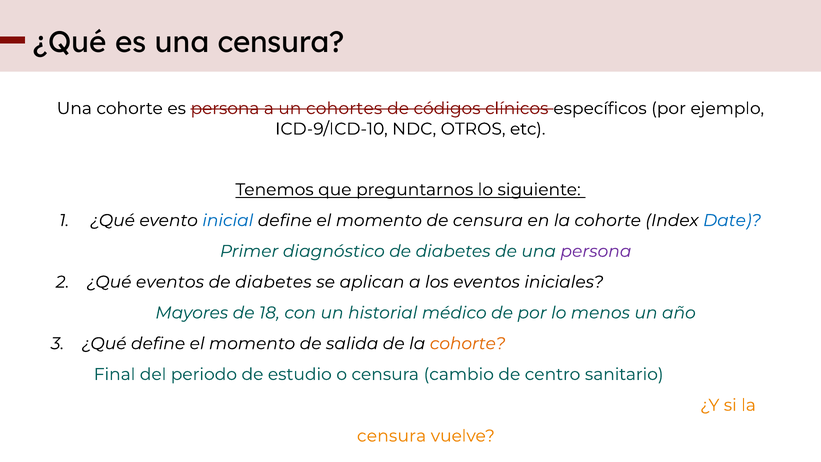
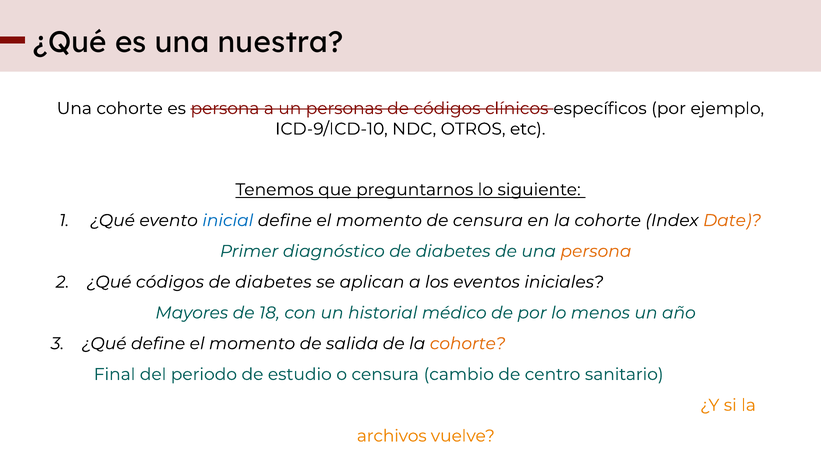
una censura: censura -> nuestra
cohortes: cohortes -> personas
Date colour: blue -> orange
persona at (596, 251) colour: purple -> orange
¿Qué eventos: eventos -> códigos
censura at (392, 436): censura -> archivos
